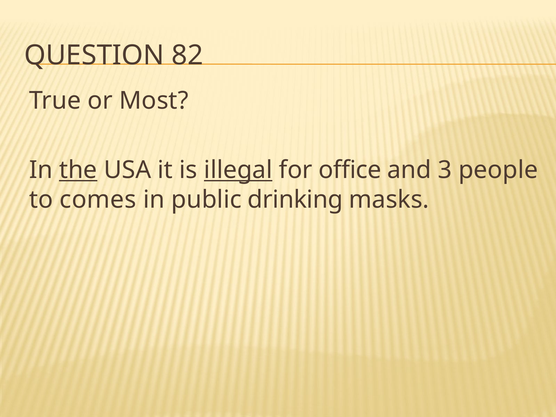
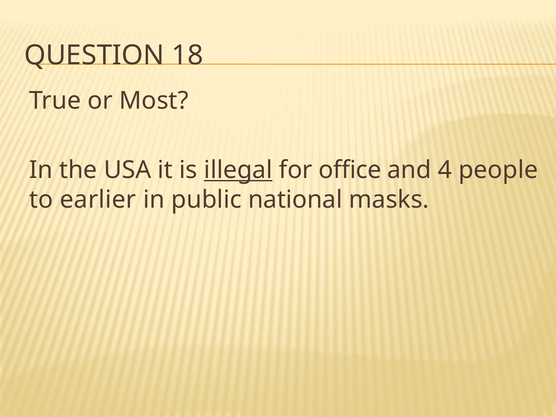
82: 82 -> 18
the underline: present -> none
3: 3 -> 4
comes: comes -> earlier
drinking: drinking -> national
